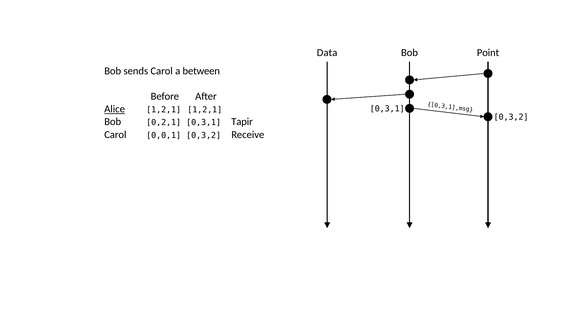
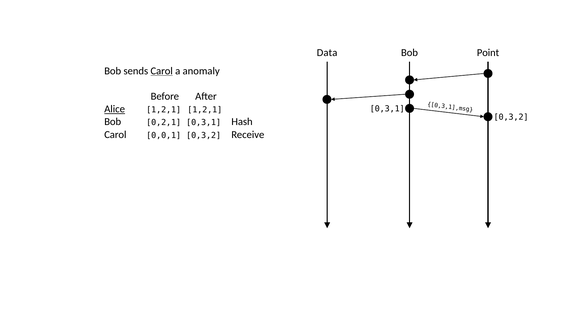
Carol at (162, 71) underline: none -> present
between: between -> anomaly
Tapir: Tapir -> Hash
